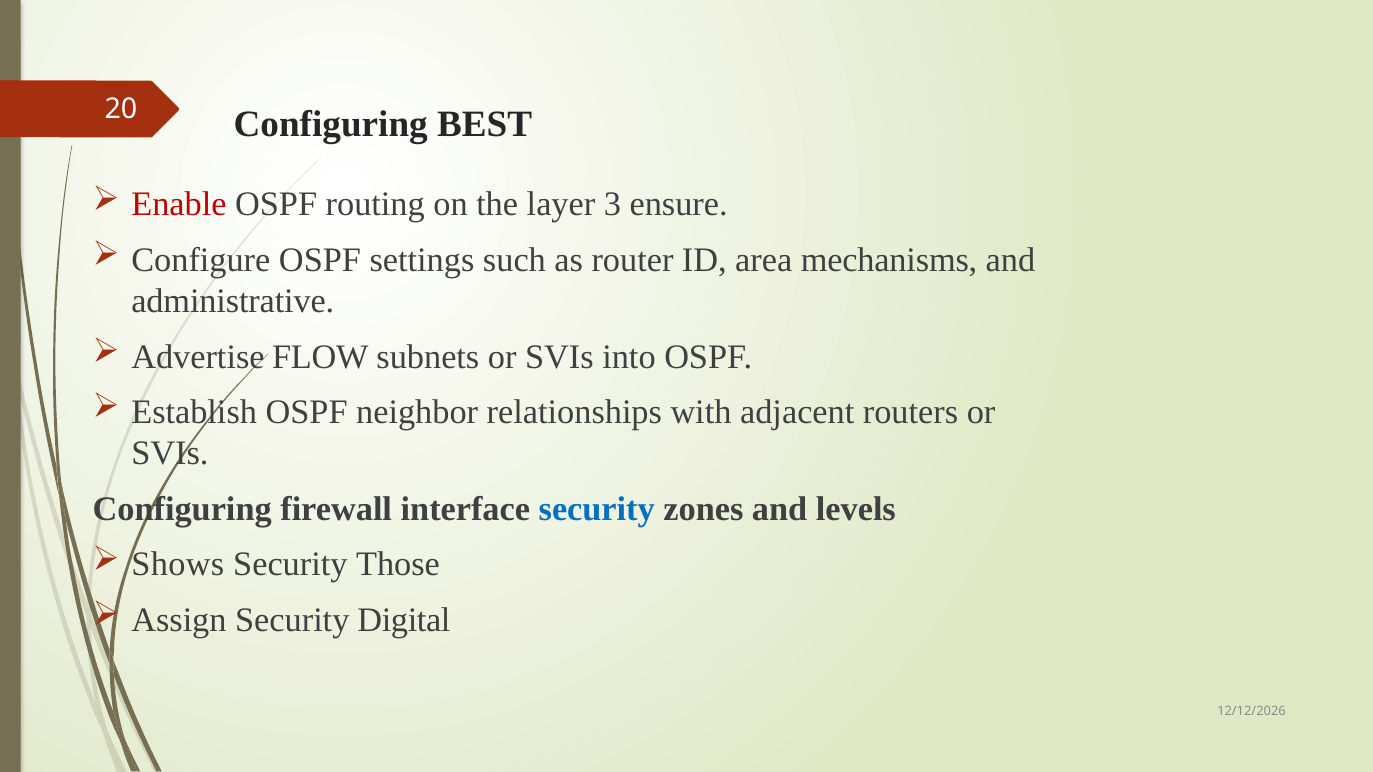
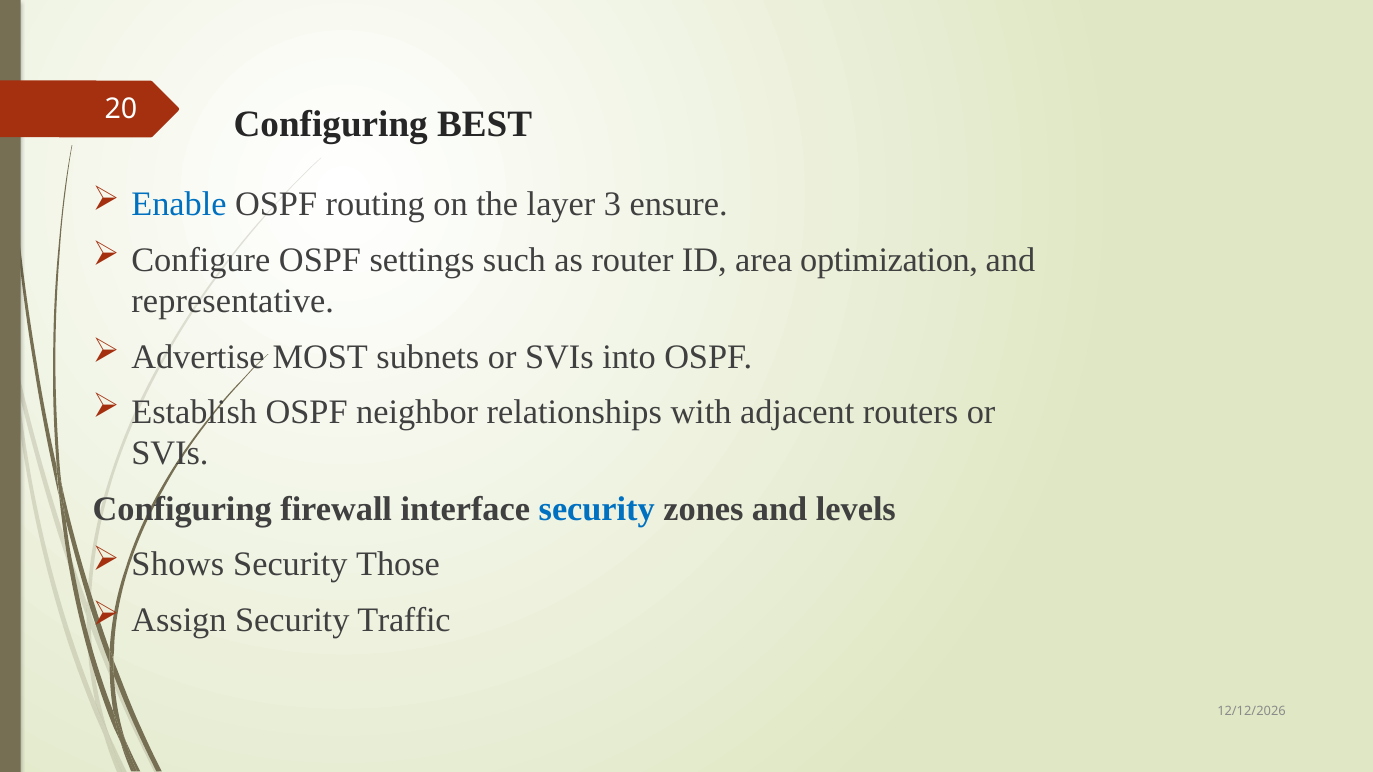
Enable colour: red -> blue
mechanisms: mechanisms -> optimization
administrative: administrative -> representative
FLOW: FLOW -> MOST
Digital: Digital -> Traffic
